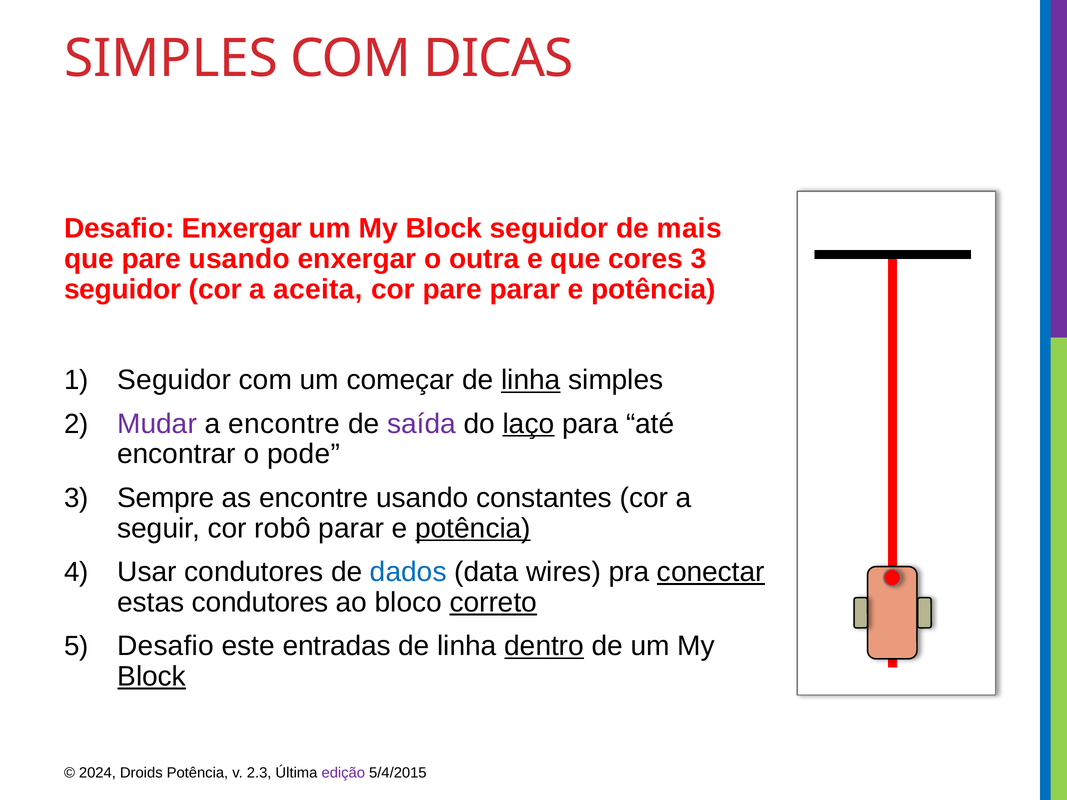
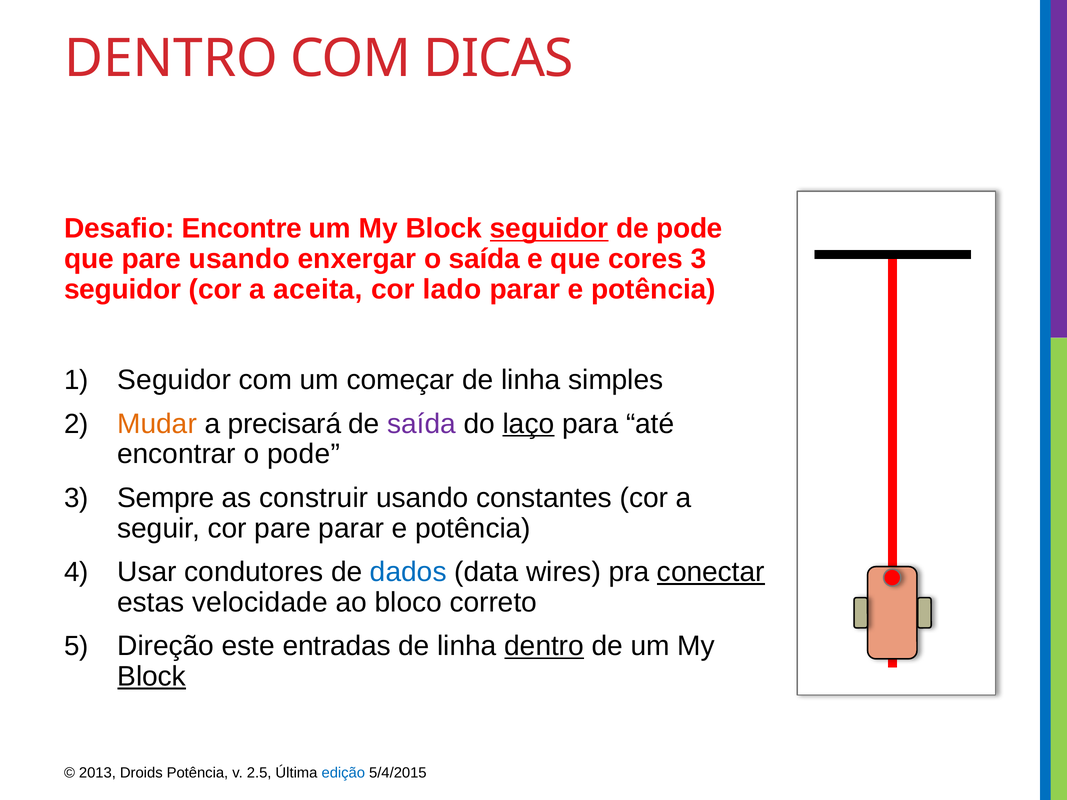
SIMPLES at (171, 59): SIMPLES -> DENTRO
Desafio Enxergar: Enxergar -> Encontre
seguidor at (549, 229) underline: none -> present
de mais: mais -> pode
o outra: outra -> saída
cor pare: pare -> lado
linha at (531, 380) underline: present -> none
Mudar colour: purple -> orange
a encontre: encontre -> precisará
as encontre: encontre -> construir
cor robô: robô -> pare
potência at (473, 528) underline: present -> none
estas condutores: condutores -> velocidade
correto underline: present -> none
Desafio at (166, 646): Desafio -> Direção
2024: 2024 -> 2013
2.3: 2.3 -> 2.5
edição colour: purple -> blue
